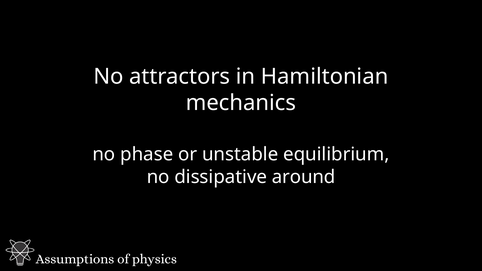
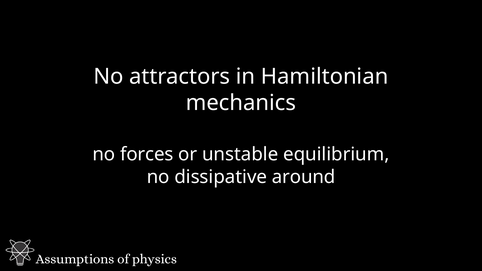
phase: phase -> forces
